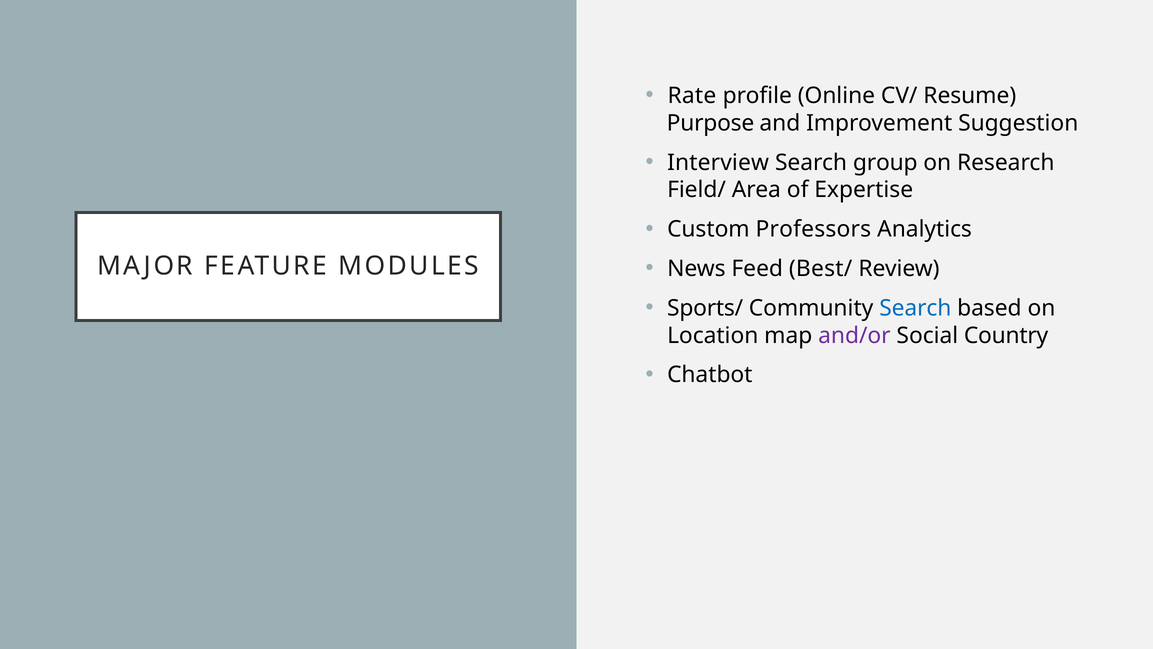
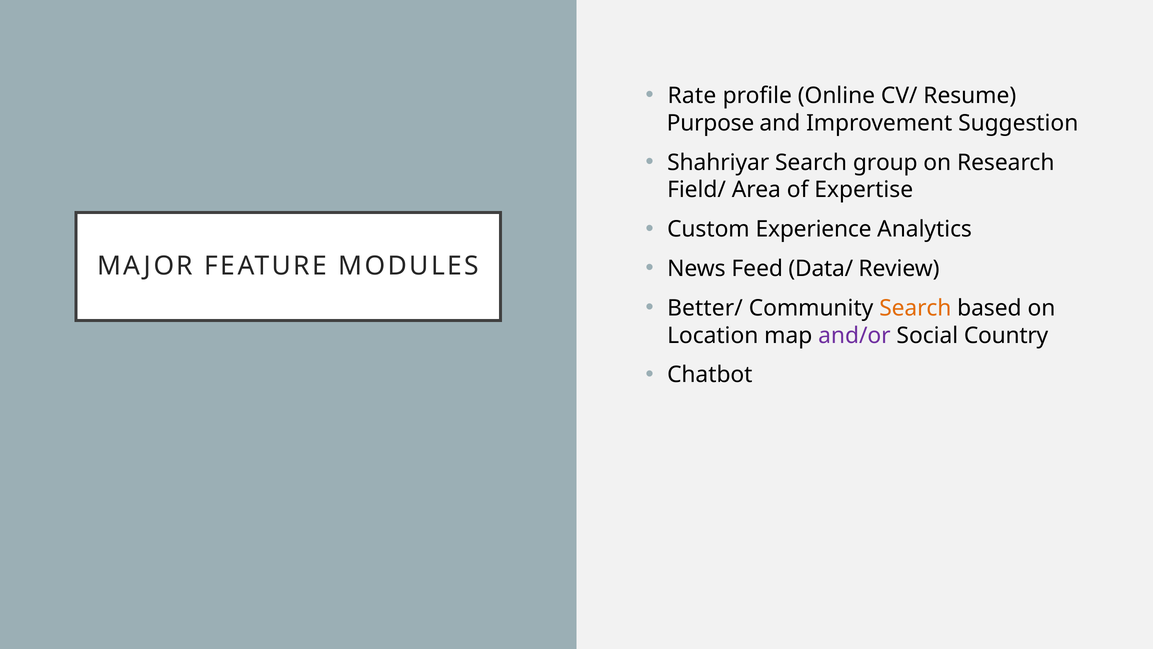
Interview: Interview -> Shahriyar
Professors: Professors -> Experience
Best/: Best/ -> Data/
Sports/: Sports/ -> Better/
Search at (915, 308) colour: blue -> orange
